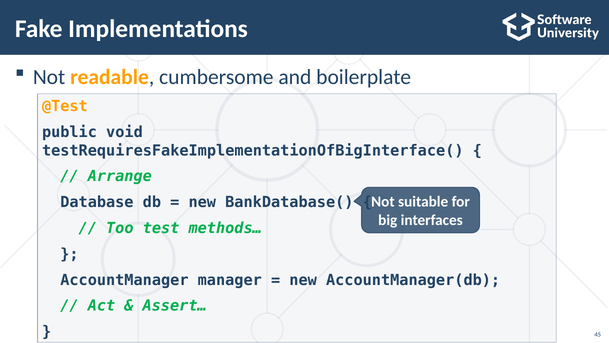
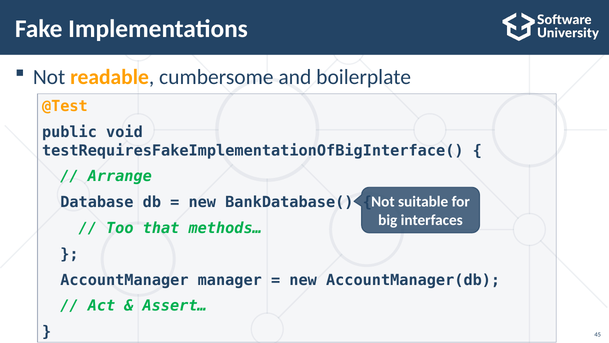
test: test -> that
